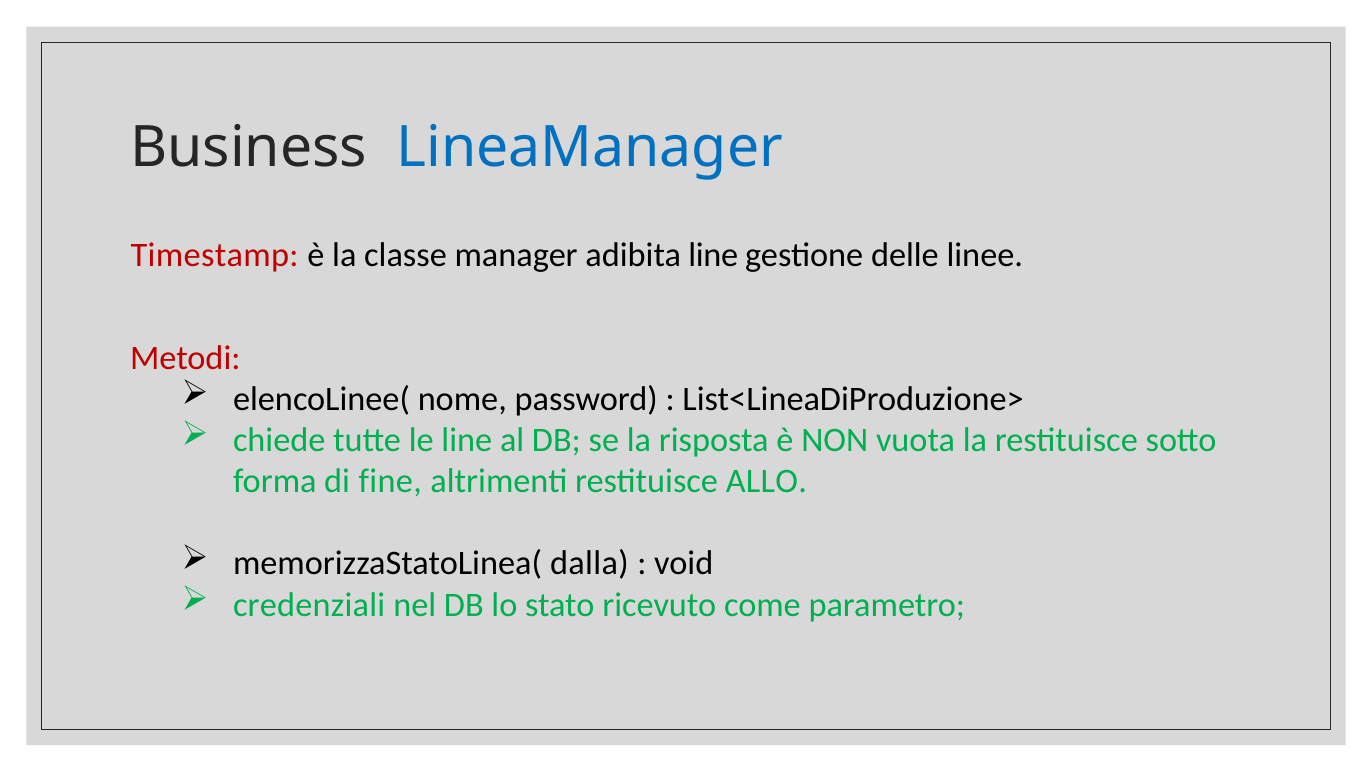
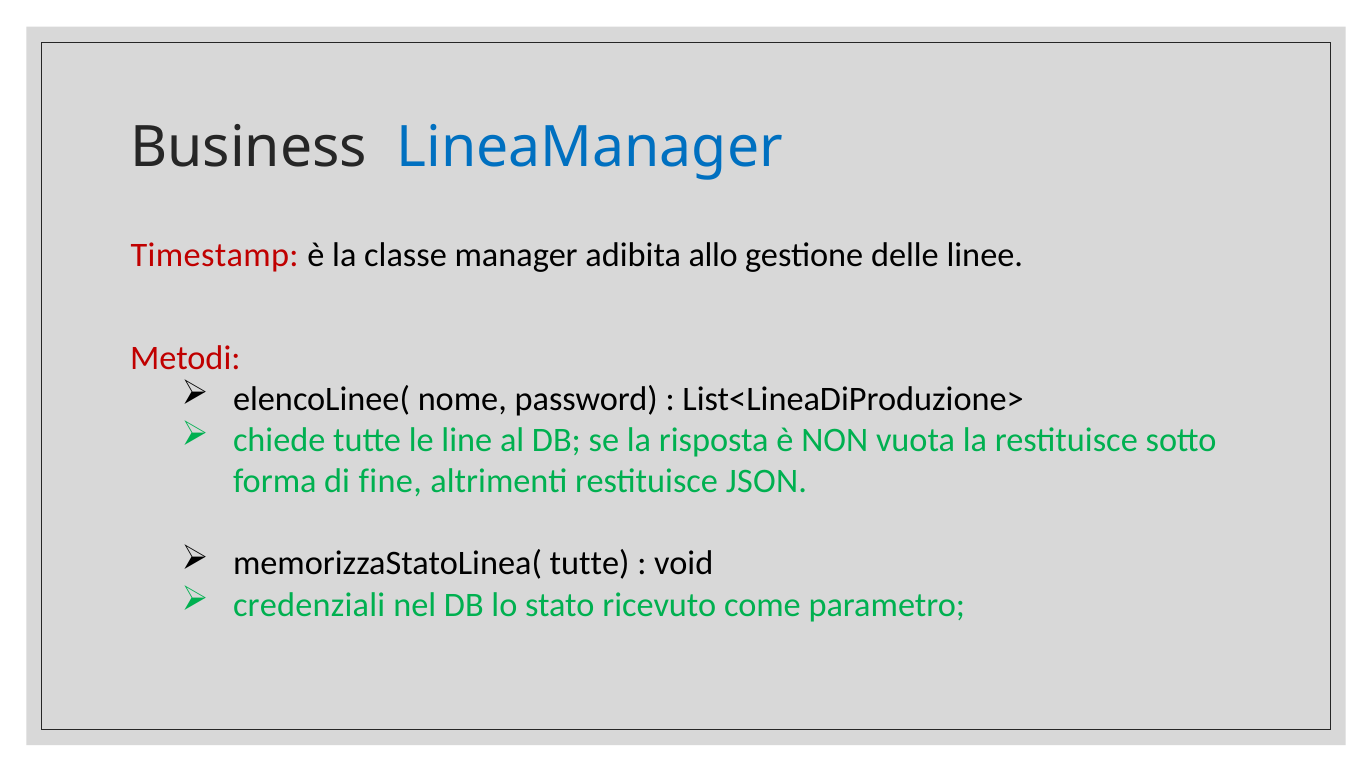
adibita line: line -> allo
ALLO: ALLO -> JSON
memorizzaStatoLinea( dalla: dalla -> tutte
